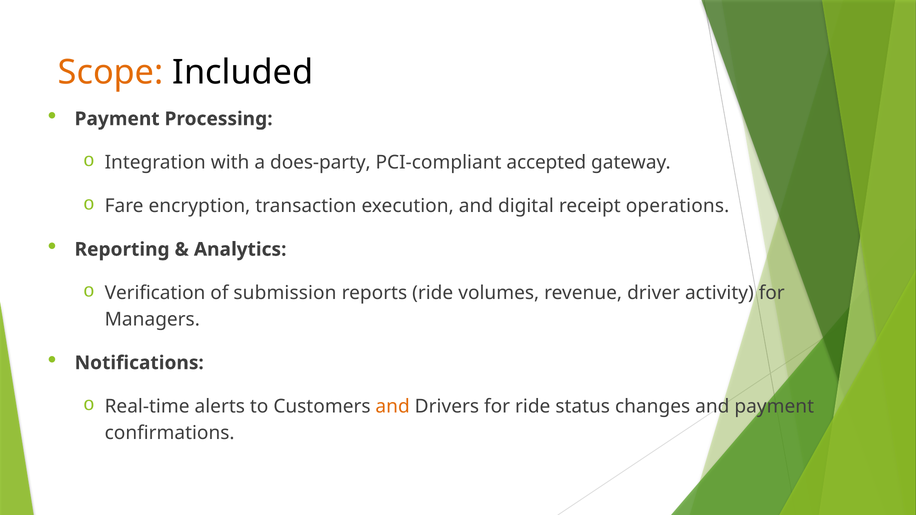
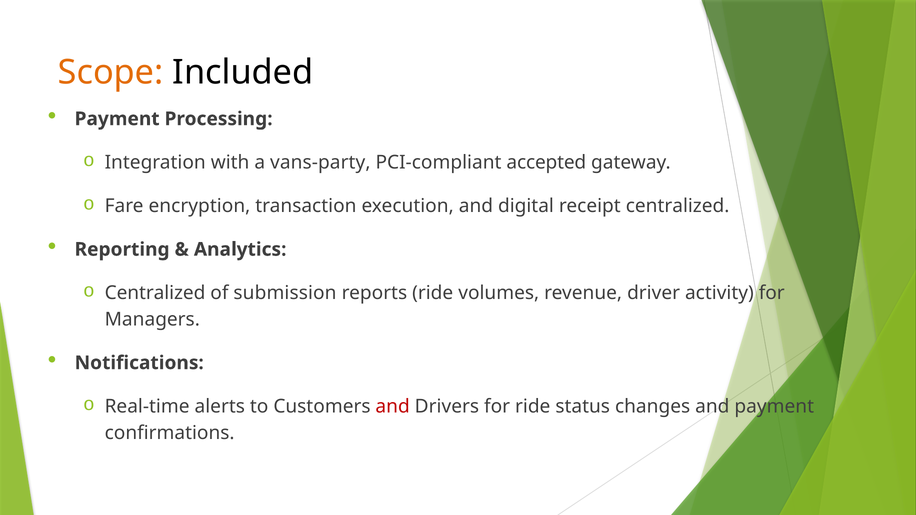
does-party: does-party -> vans-party
receipt operations: operations -> centralized
Verification at (155, 293): Verification -> Centralized
and at (393, 407) colour: orange -> red
